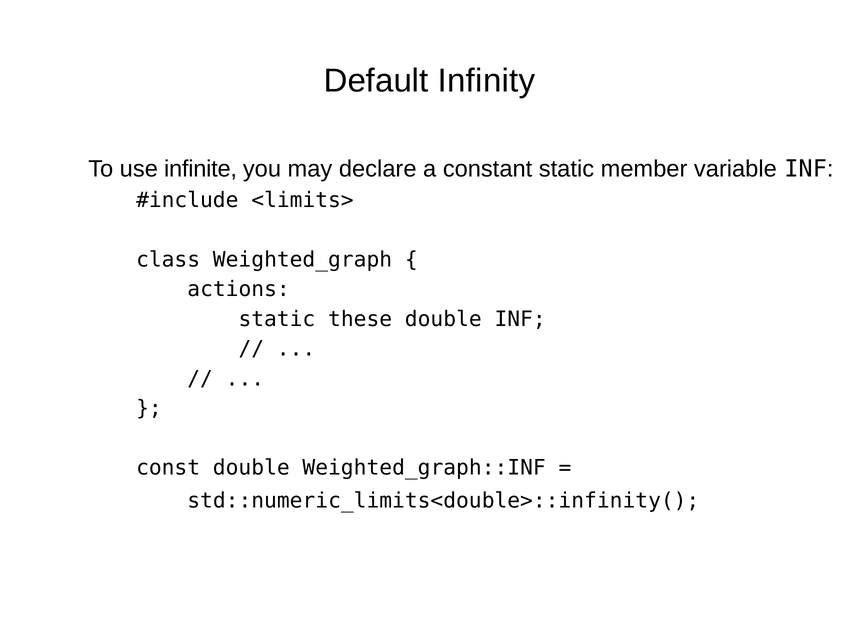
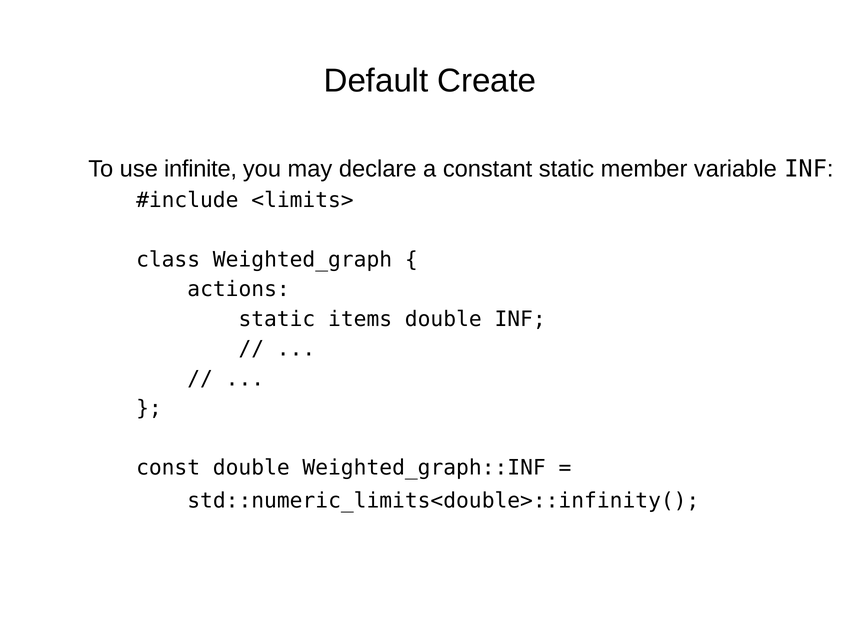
Infinity: Infinity -> Create
these: these -> items
